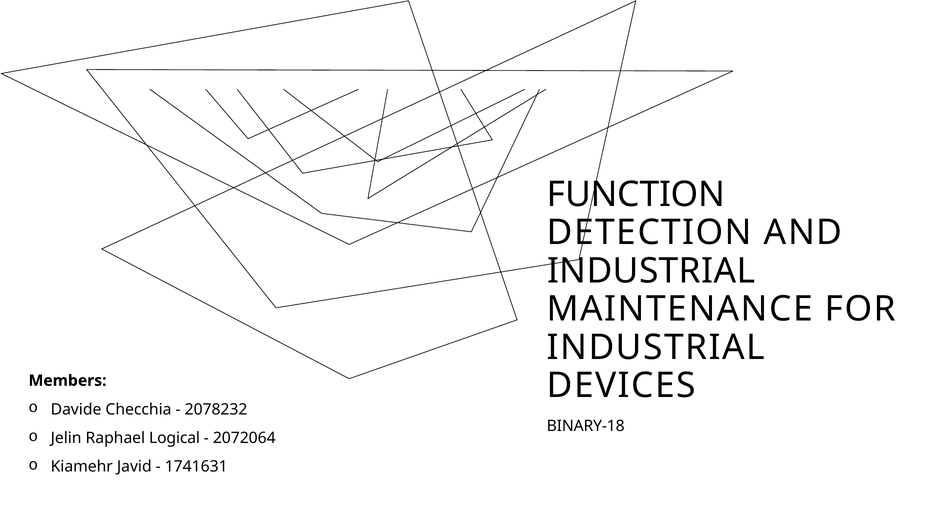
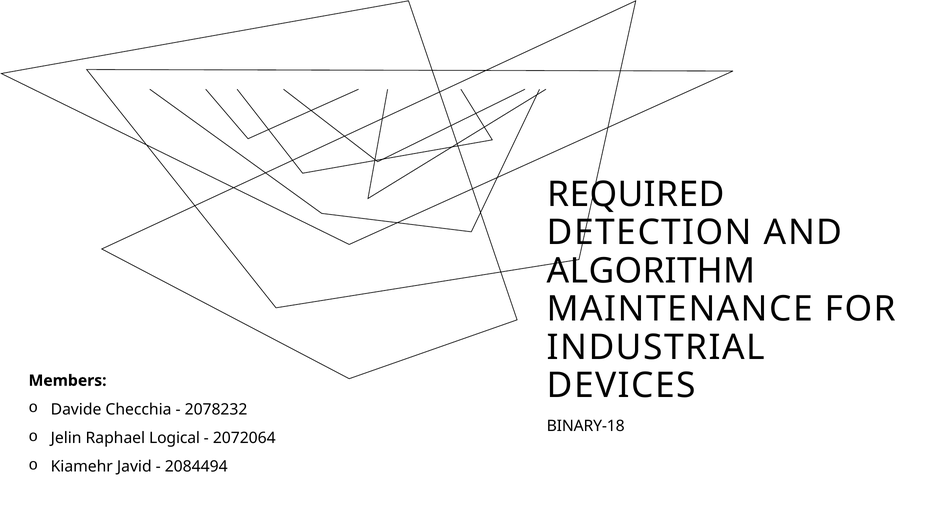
FUNCTION: FUNCTION -> REQUIRED
INDUSTRIAL at (651, 271): INDUSTRIAL -> ALGORITHM
1741631: 1741631 -> 2084494
